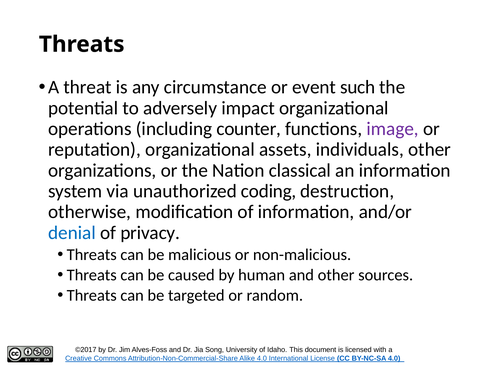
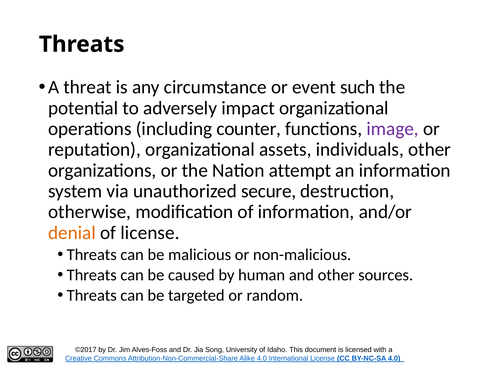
classical: classical -> attempt
coding: coding -> secure
denial colour: blue -> orange
of privacy: privacy -> license
